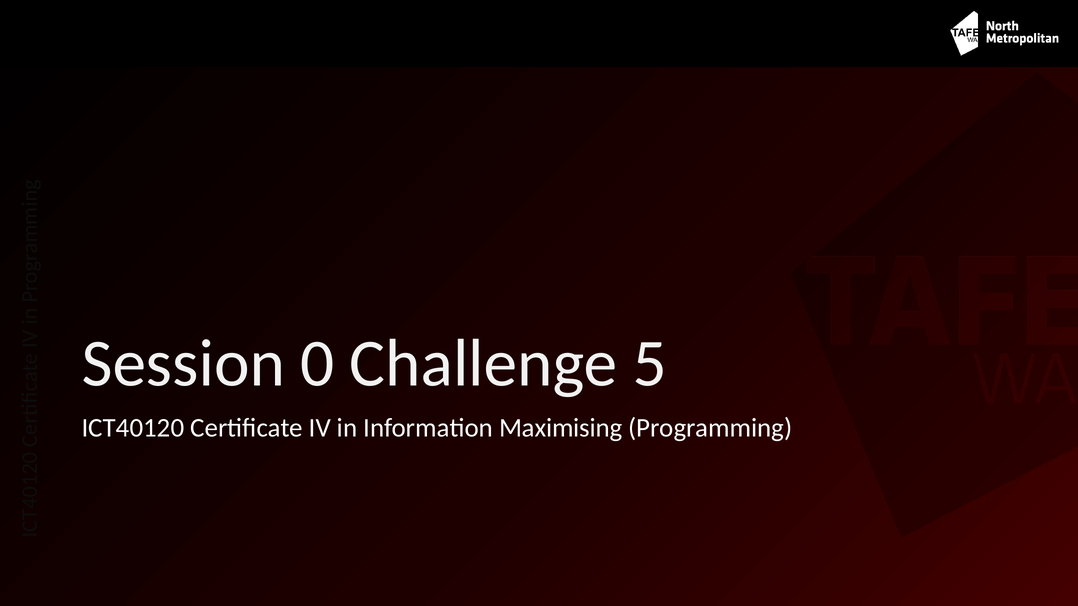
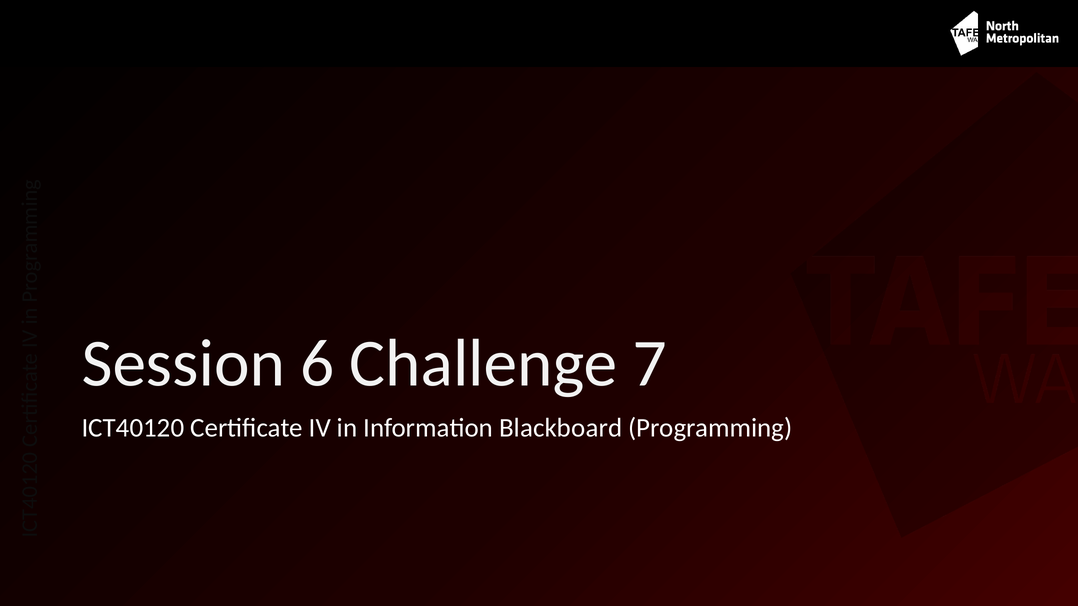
Session 0: 0 -> 6
5: 5 -> 7
Maximising: Maximising -> Blackboard
